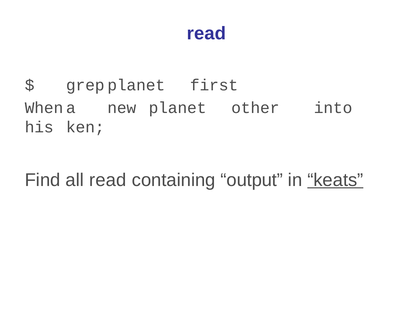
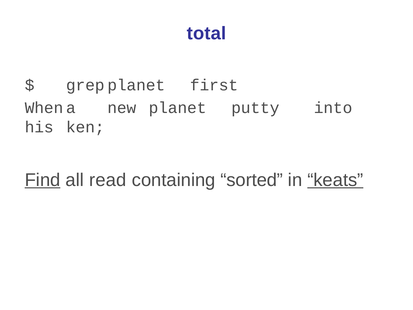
read at (206, 33): read -> total
other: other -> putty
Find underline: none -> present
output: output -> sorted
